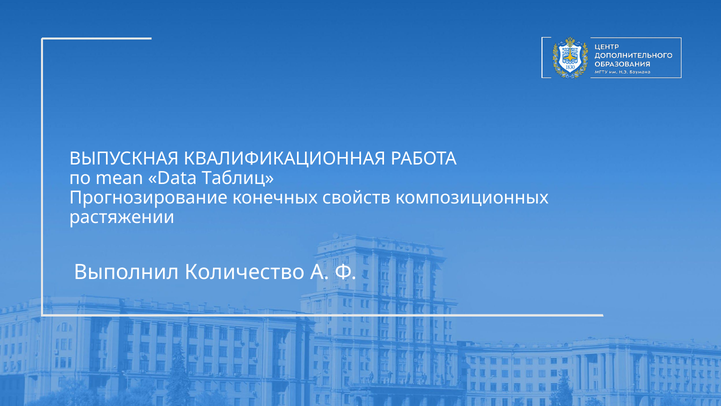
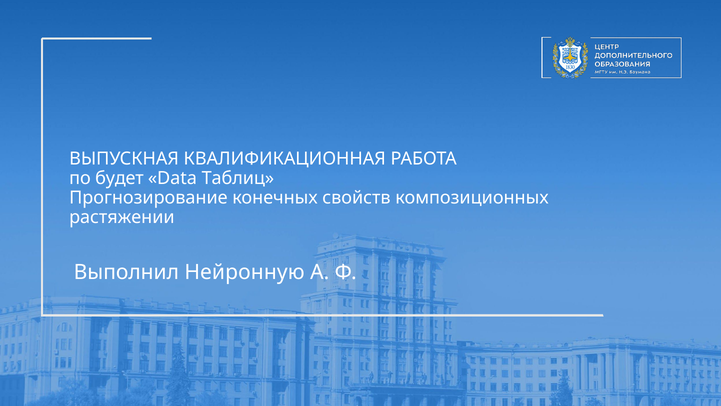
mean: mean -> будет
Количество: Количество -> Нейронную
